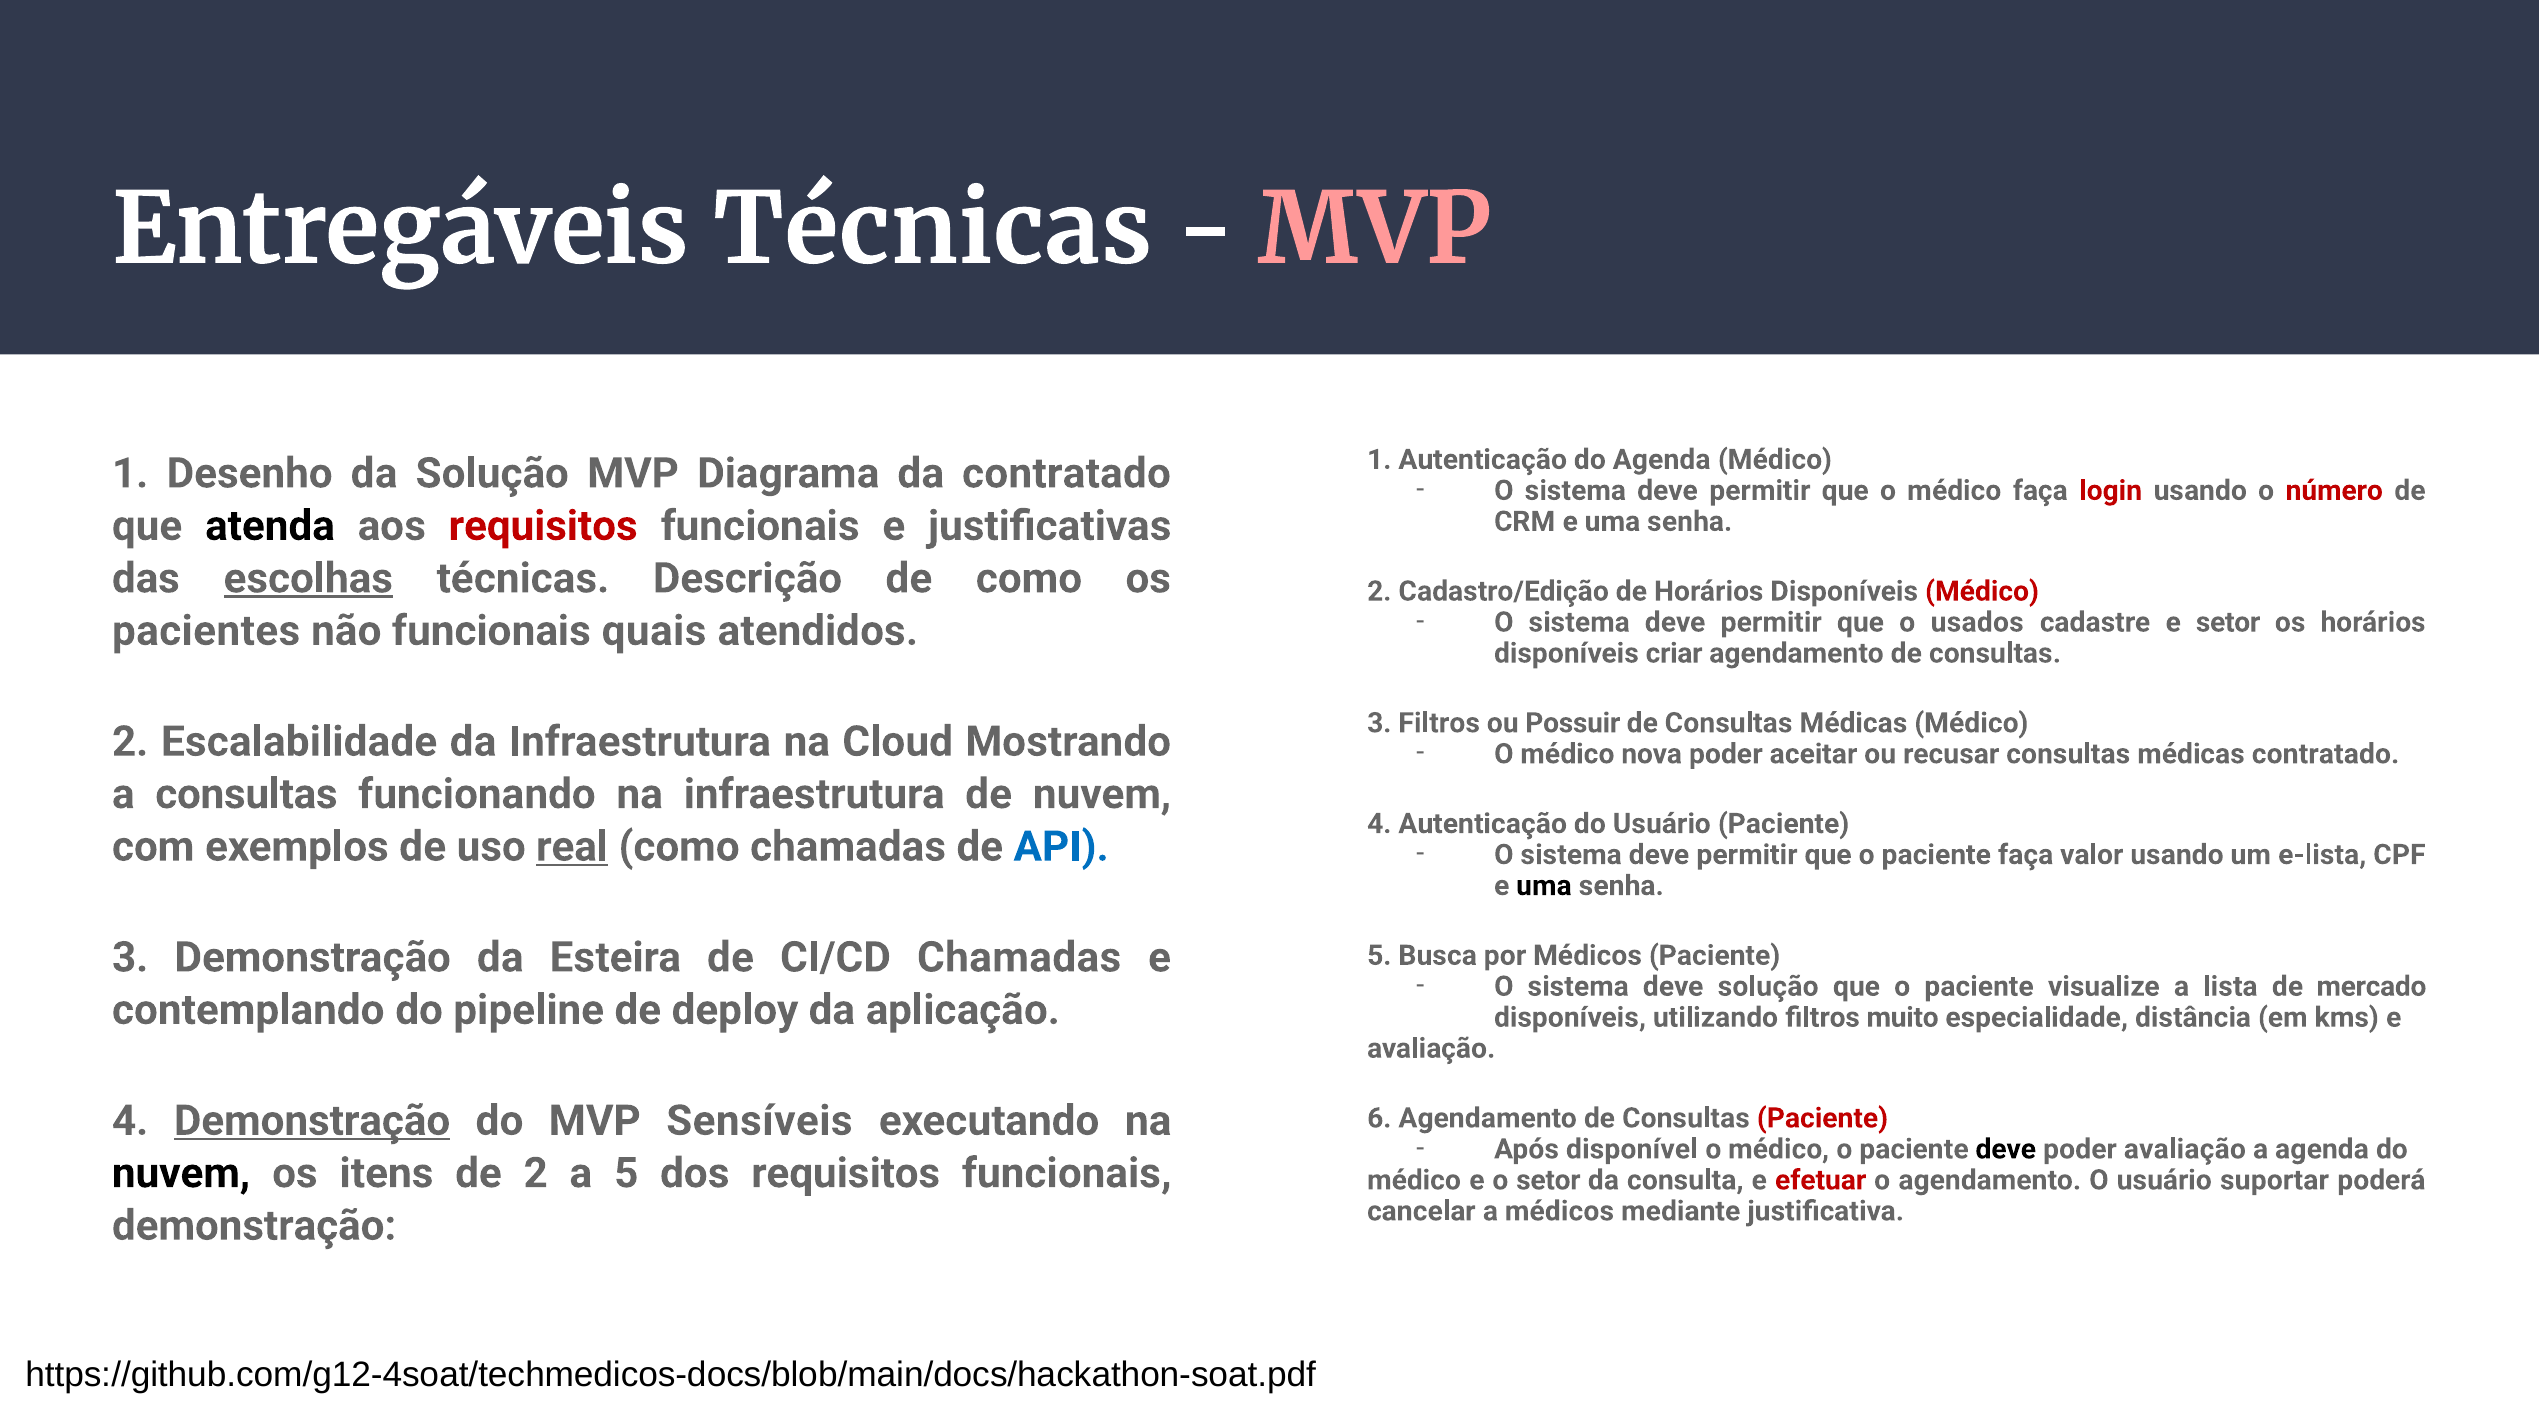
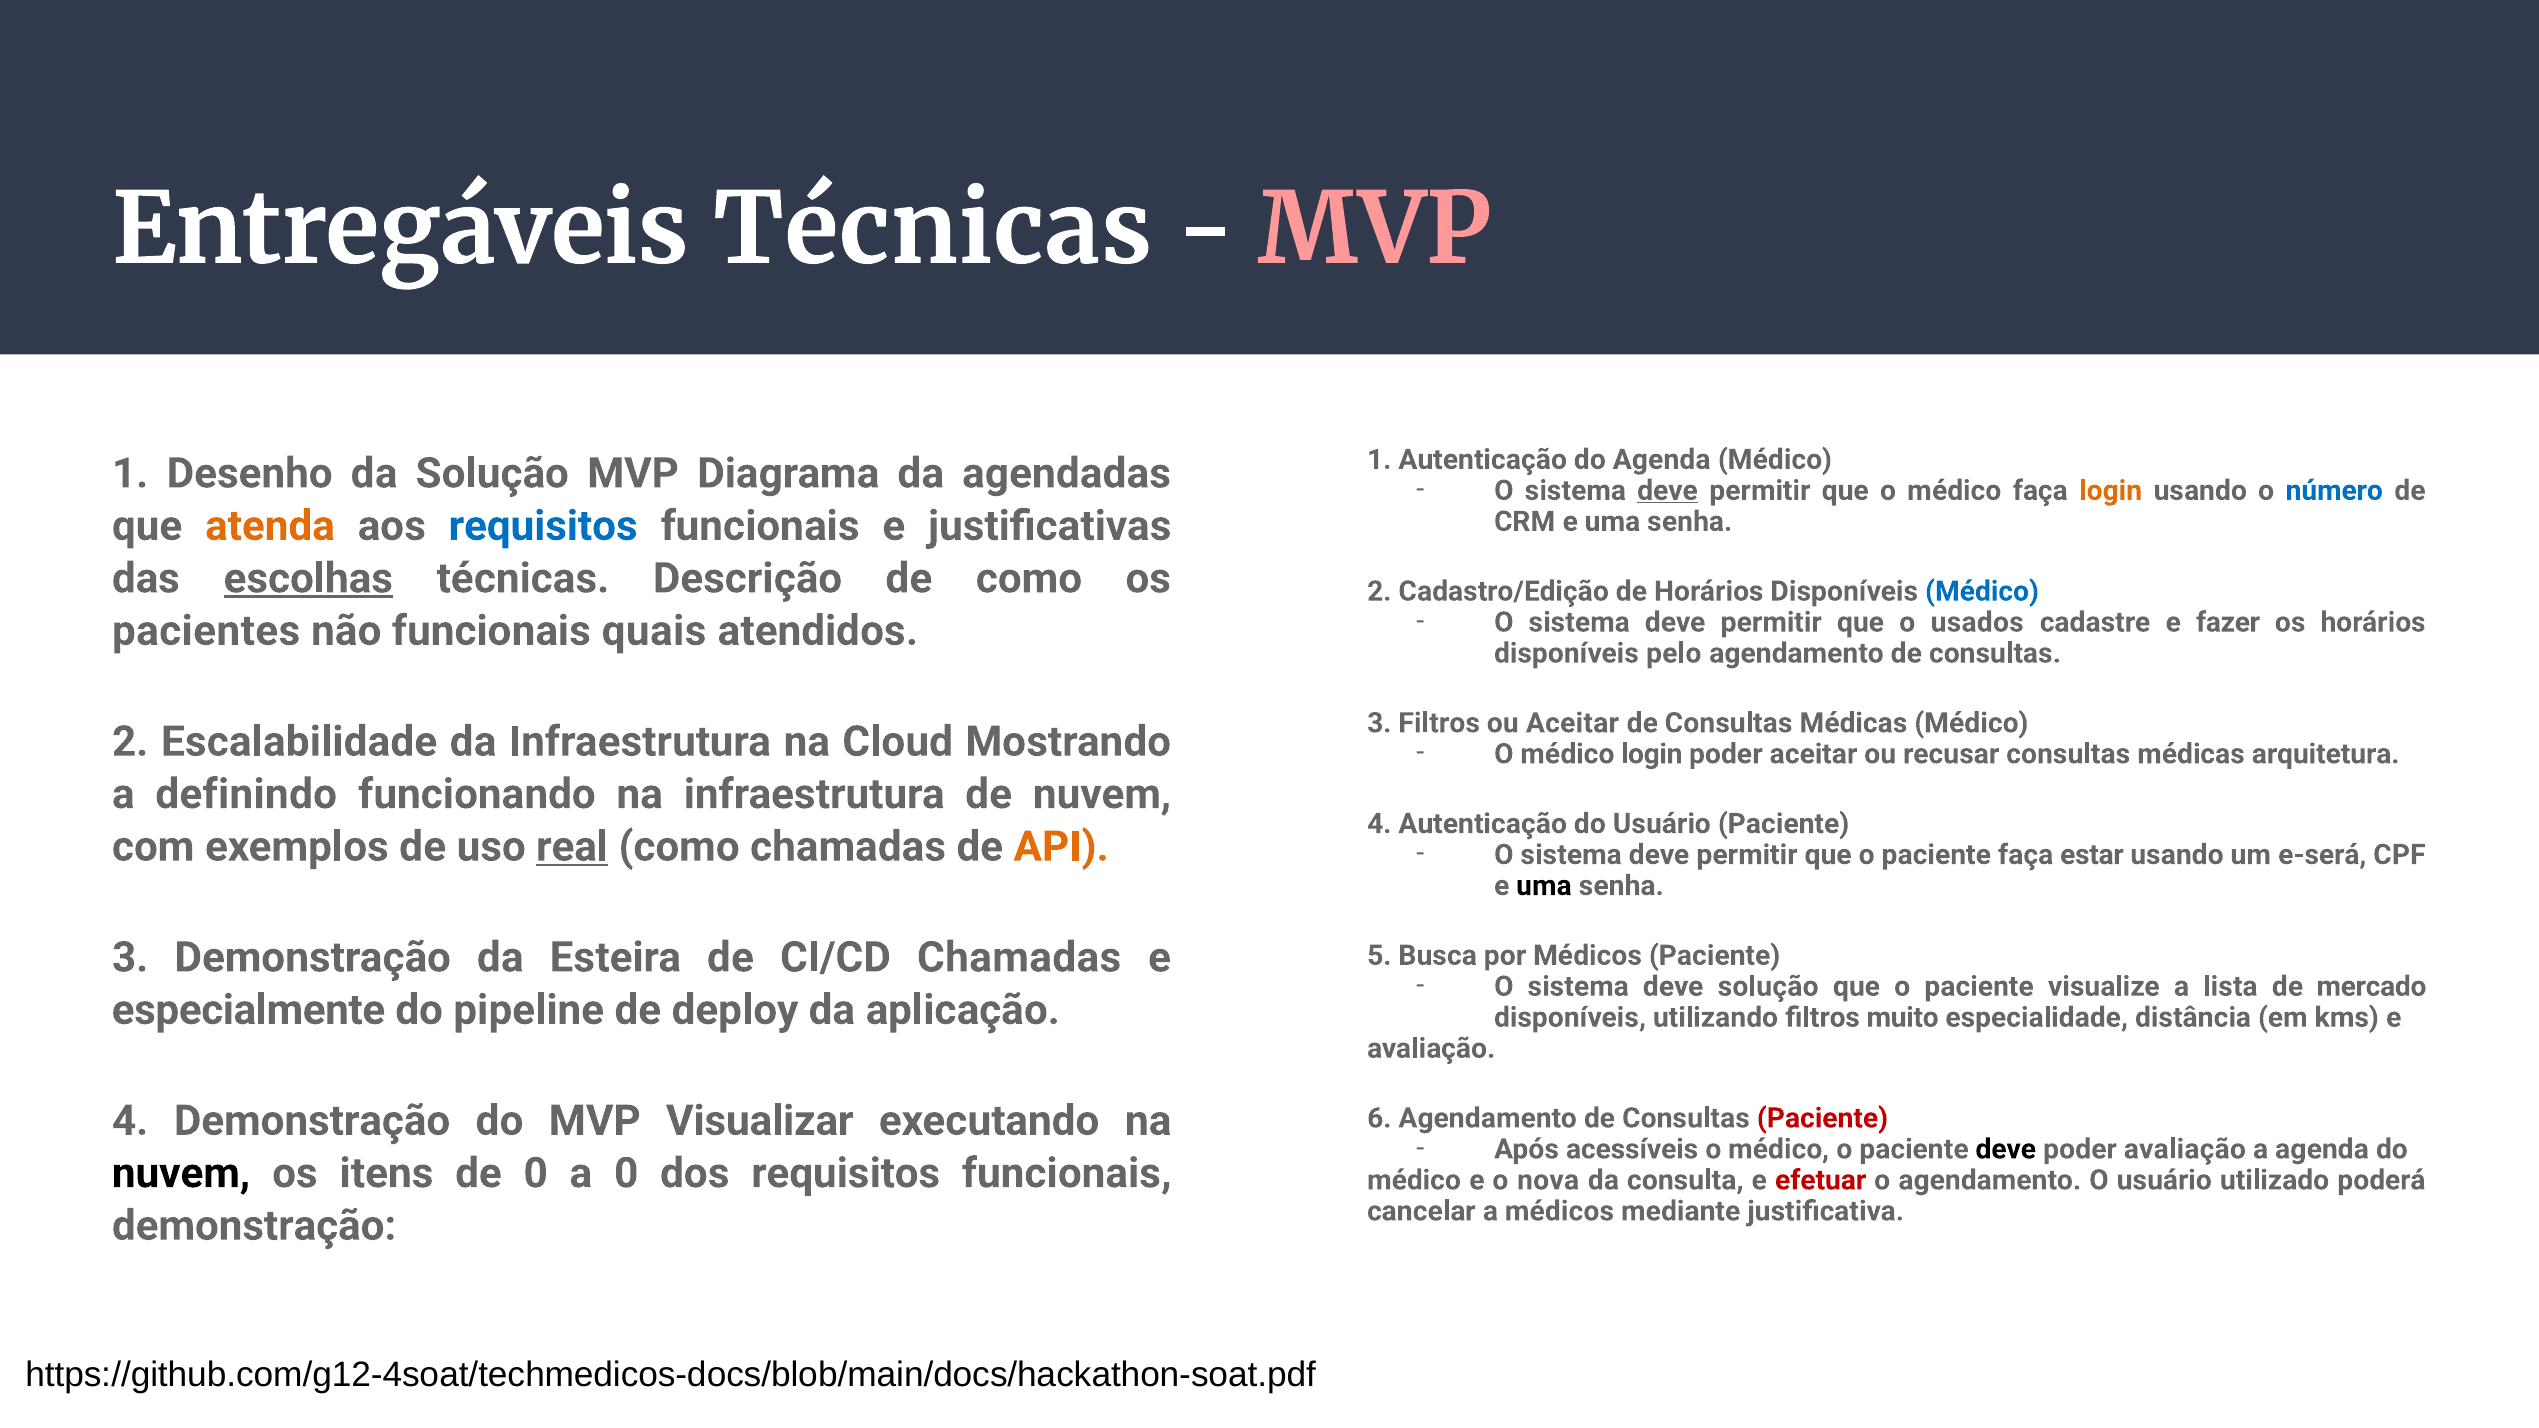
da contratado: contratado -> agendadas
deve at (1667, 491) underline: none -> present
login at (2111, 491) colour: red -> orange
número colour: red -> blue
atenda colour: black -> orange
requisitos at (543, 526) colour: red -> blue
Médico at (1982, 591) colour: red -> blue
e setor: setor -> fazer
criar: criar -> pelo
ou Possuir: Possuir -> Aceitar
médico nova: nova -> login
médicas contratado: contratado -> arquitetura
a consultas: consultas -> definindo
API colour: blue -> orange
valor: valor -> estar
e-lista: e-lista -> e-será
contemplando: contemplando -> especialmente
Demonstração at (312, 1121) underline: present -> none
Sensíveis: Sensíveis -> Visualizar
disponível: disponível -> acessíveis
de 2: 2 -> 0
a 5: 5 -> 0
o setor: setor -> nova
suportar: suportar -> utilizado
